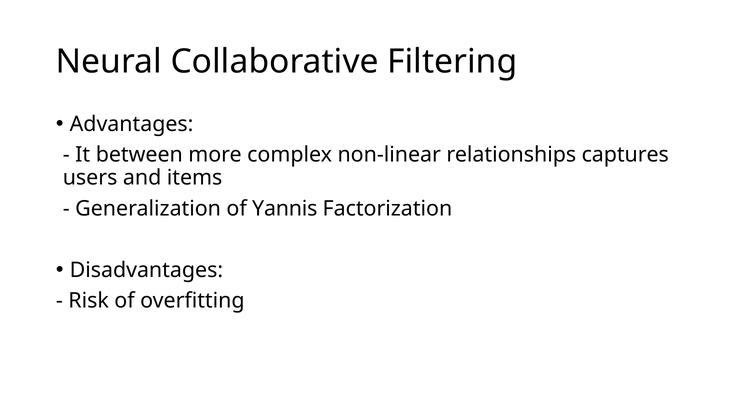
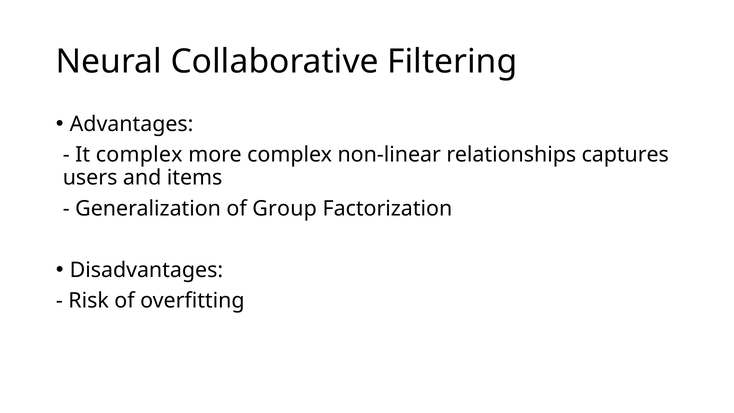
It between: between -> complex
Yannis: Yannis -> Group
